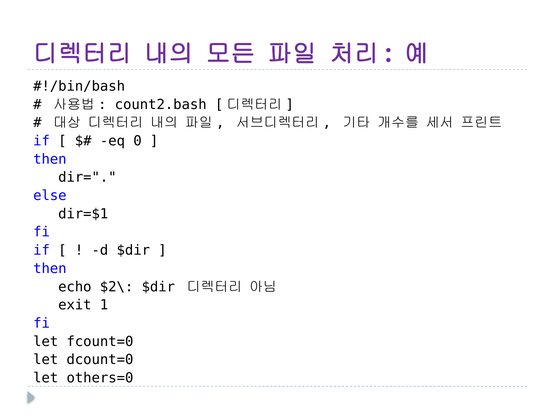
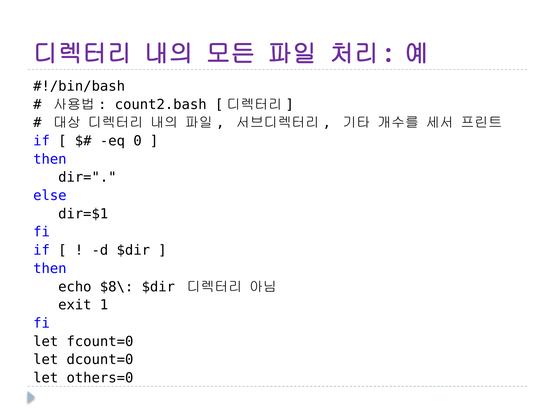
$2\: $2\ -> $8\
